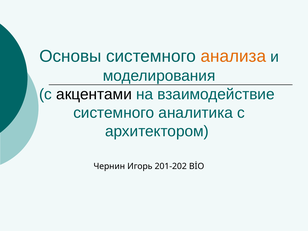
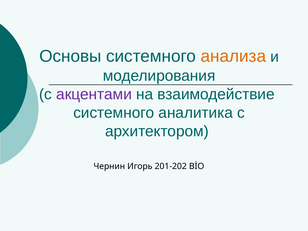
акцентами colour: black -> purple
